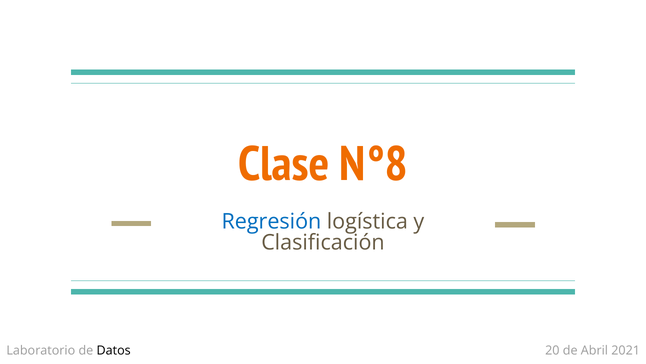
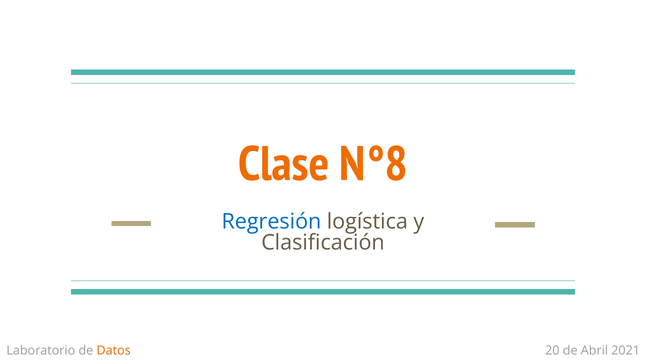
Datos colour: black -> orange
